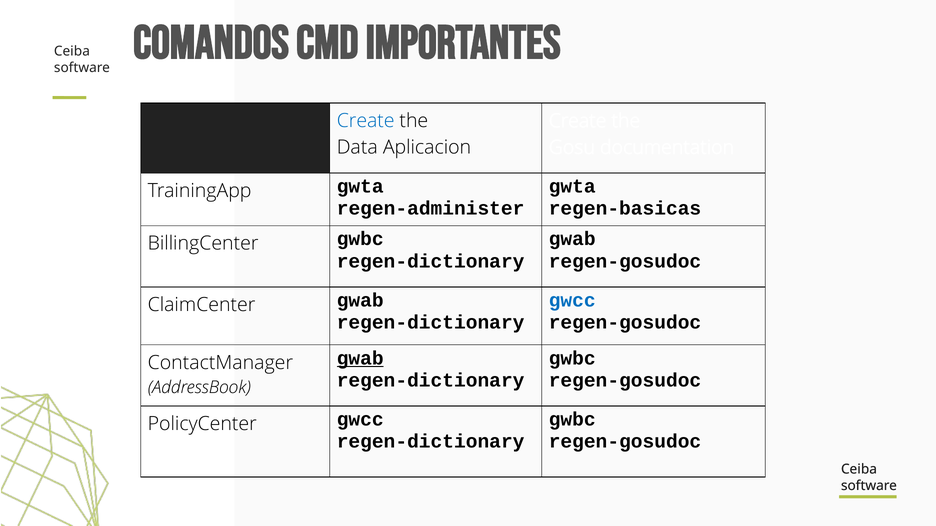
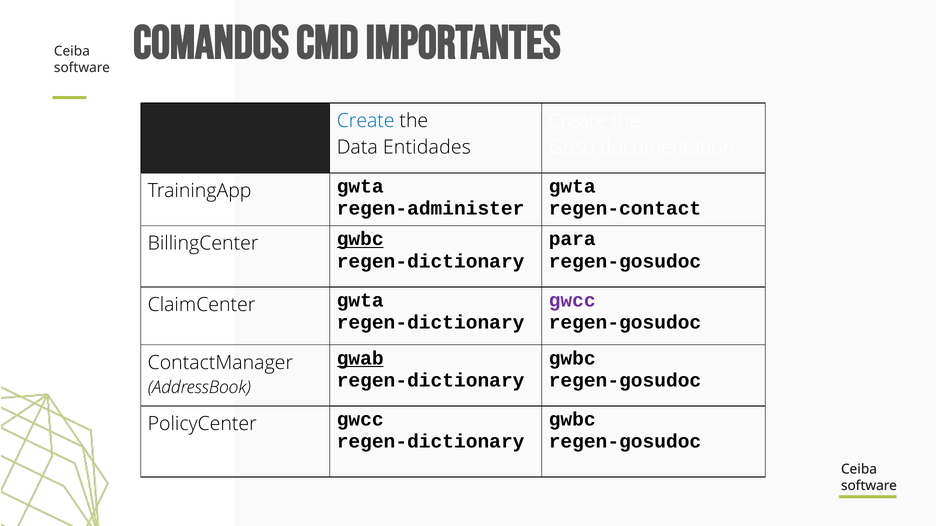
Aplicacion: Aplicacion -> Entidades
regen-basicas: regen-basicas -> regen-contact
gwab at (572, 239): gwab -> para
gwbc at (360, 239) underline: none -> present
gwcc at (572, 301) colour: blue -> purple
ClaimCenter gwab: gwab -> gwta
